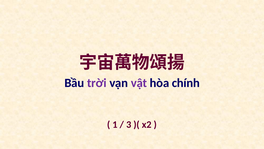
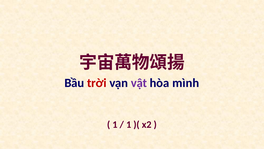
trời colour: purple -> red
chính: chính -> mình
3 at (129, 124): 3 -> 1
